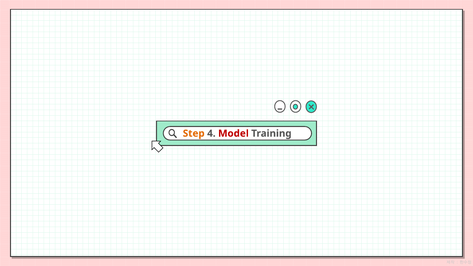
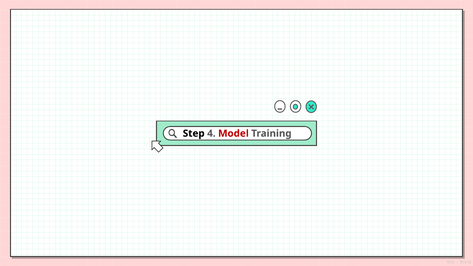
Step colour: orange -> black
